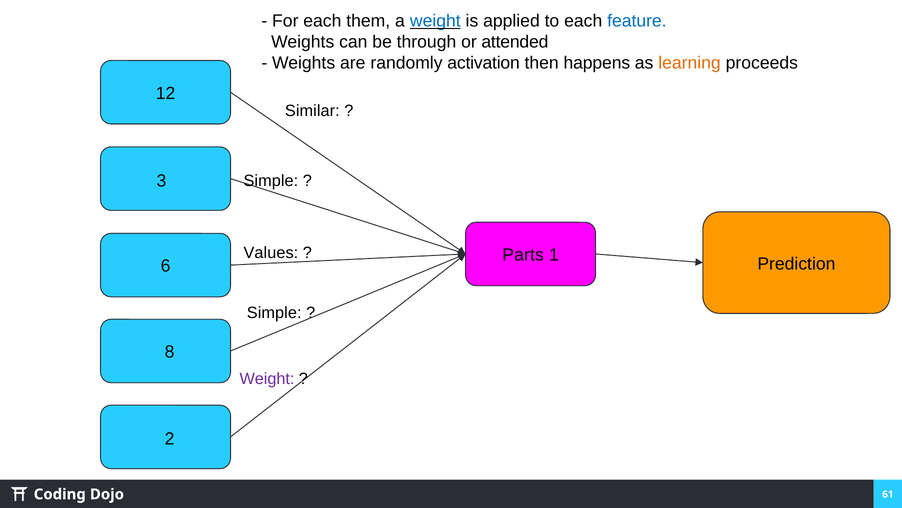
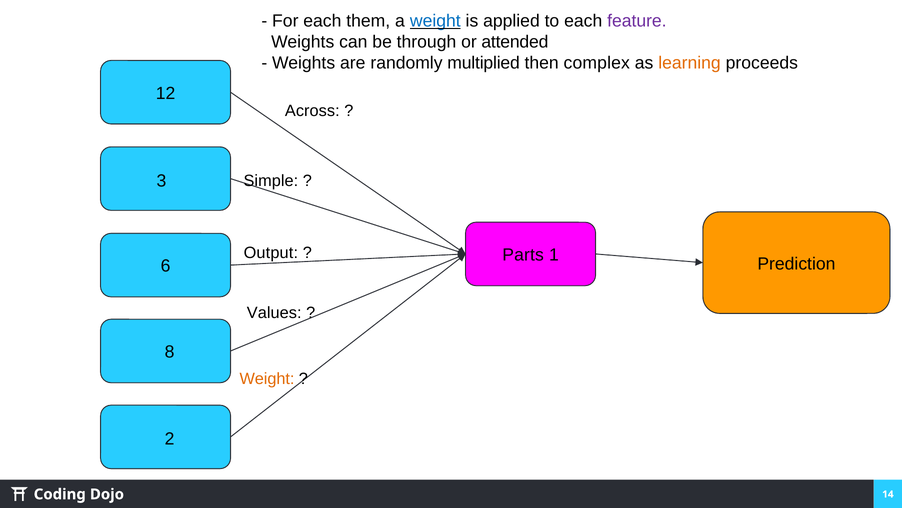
feature colour: blue -> purple
activation: activation -> multiplied
happens: happens -> complex
Similar: Similar -> Across
Values: Values -> Output
Simple at (274, 312): Simple -> Values
Weight at (267, 379) colour: purple -> orange
61: 61 -> 14
